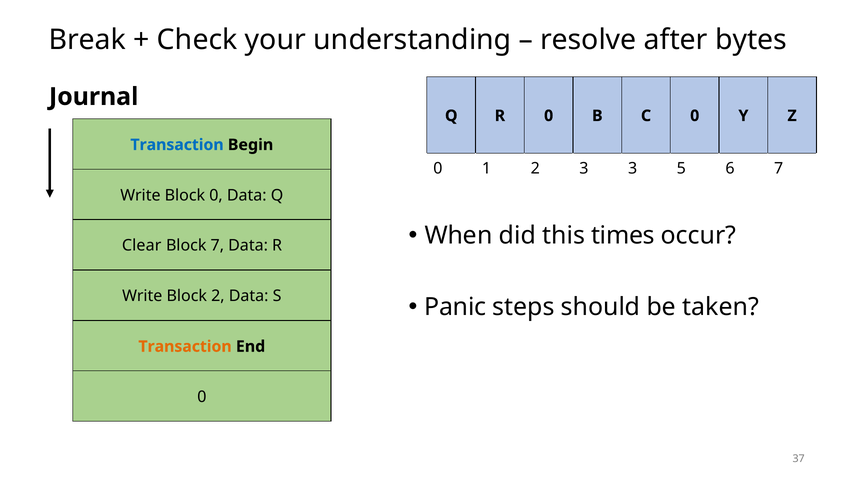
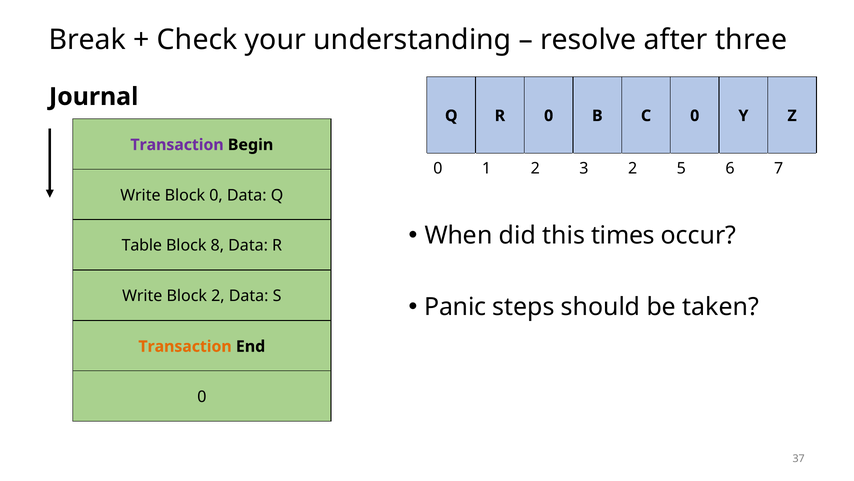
bytes: bytes -> three
Transaction at (177, 145) colour: blue -> purple
3 3: 3 -> 2
Clear: Clear -> Table
Block 7: 7 -> 8
